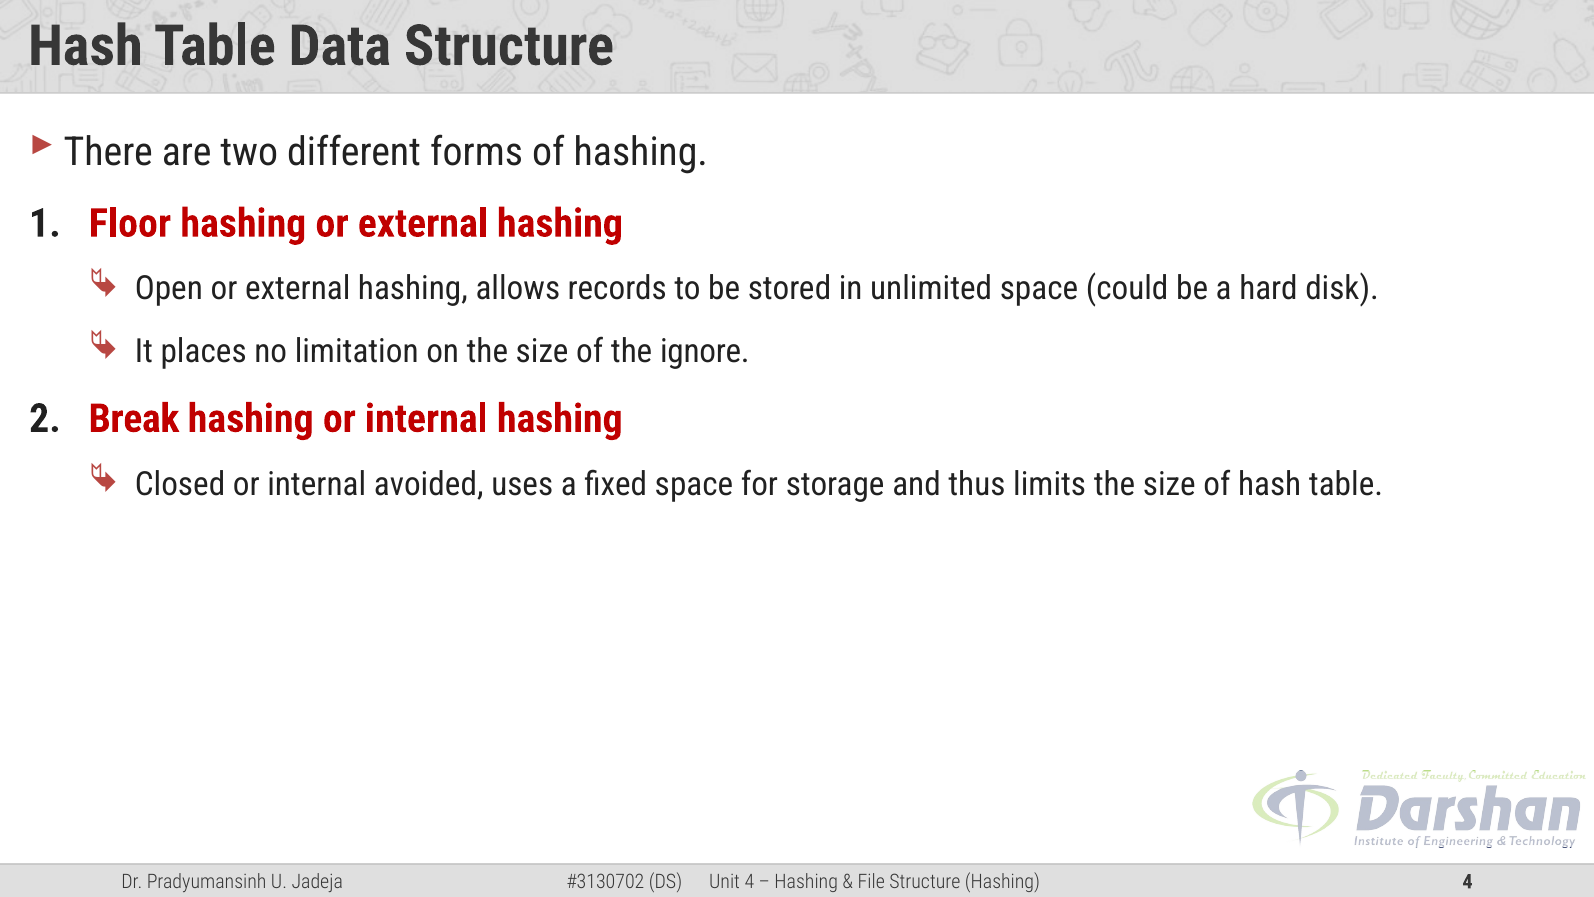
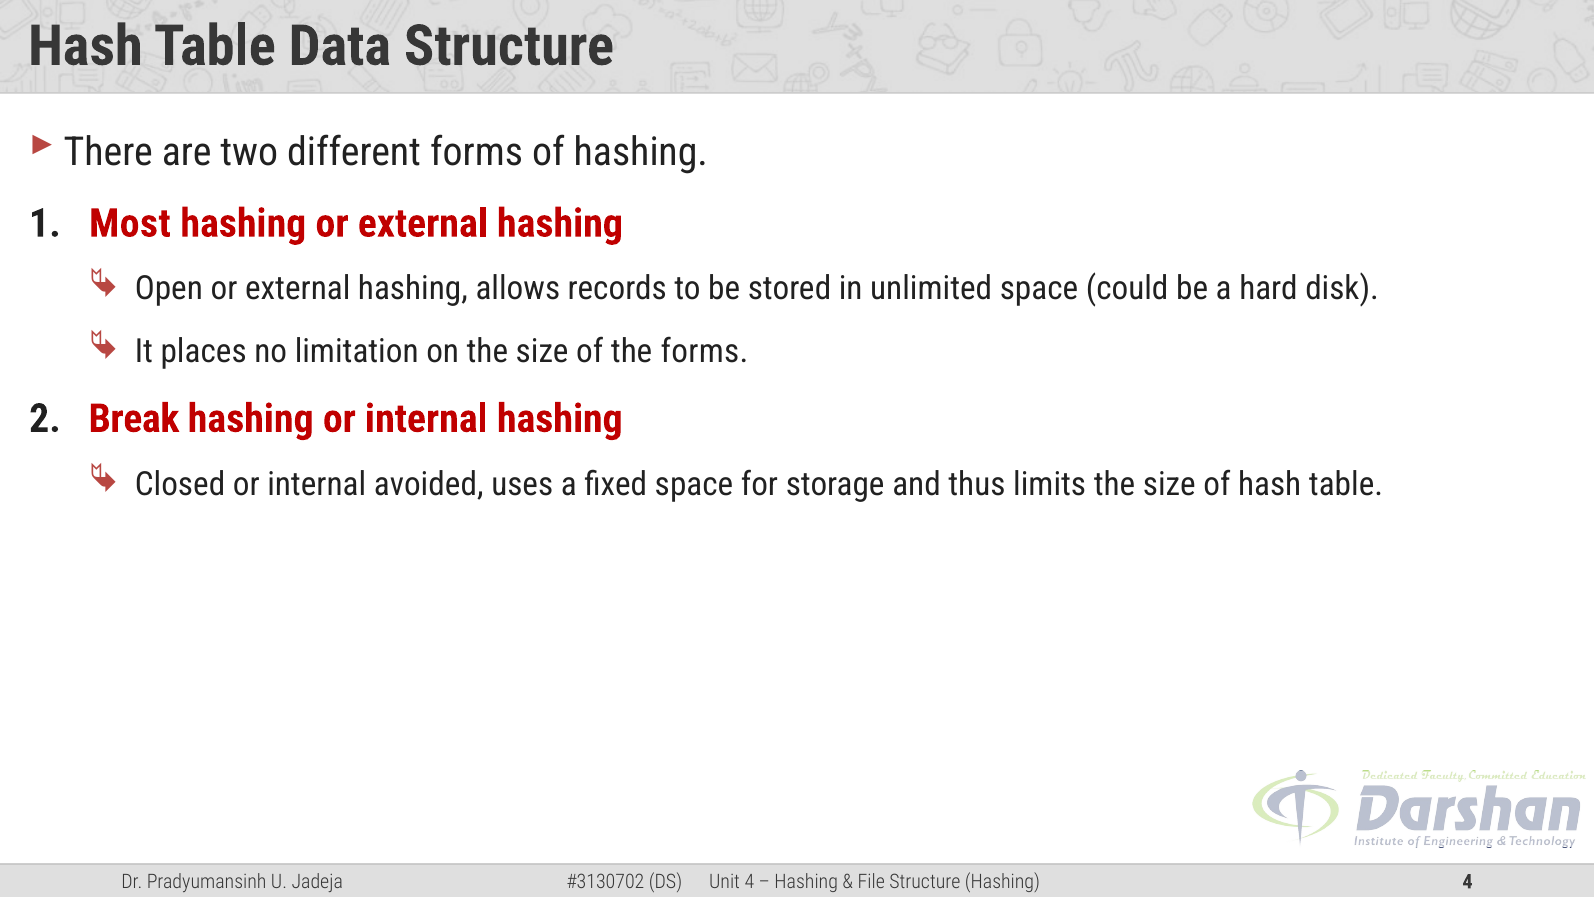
Floor: Floor -> Most
the ignore: ignore -> forms
